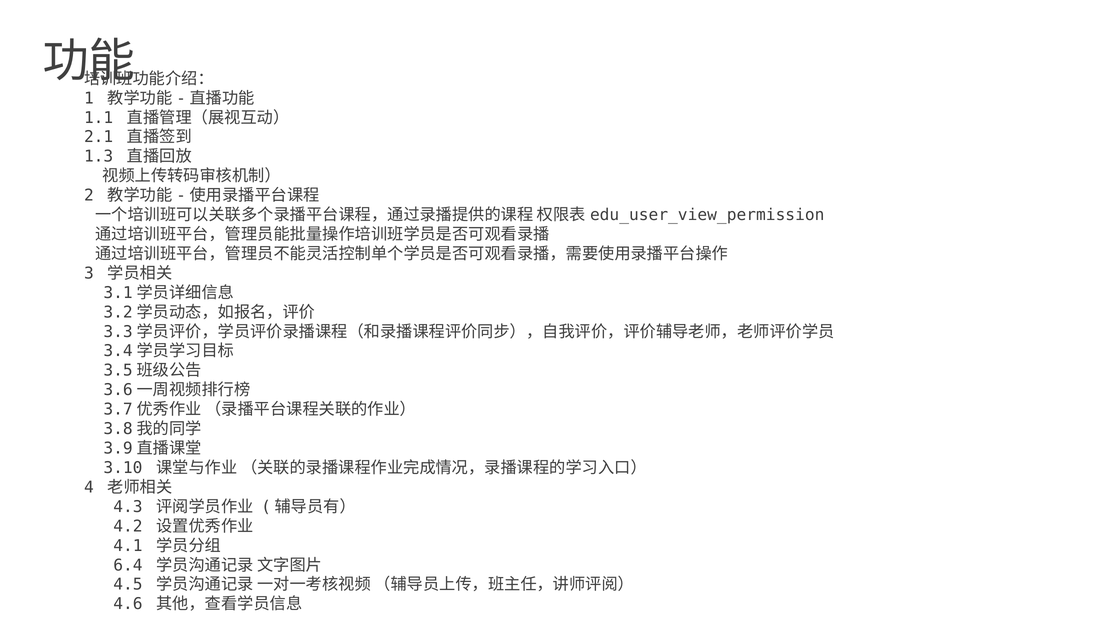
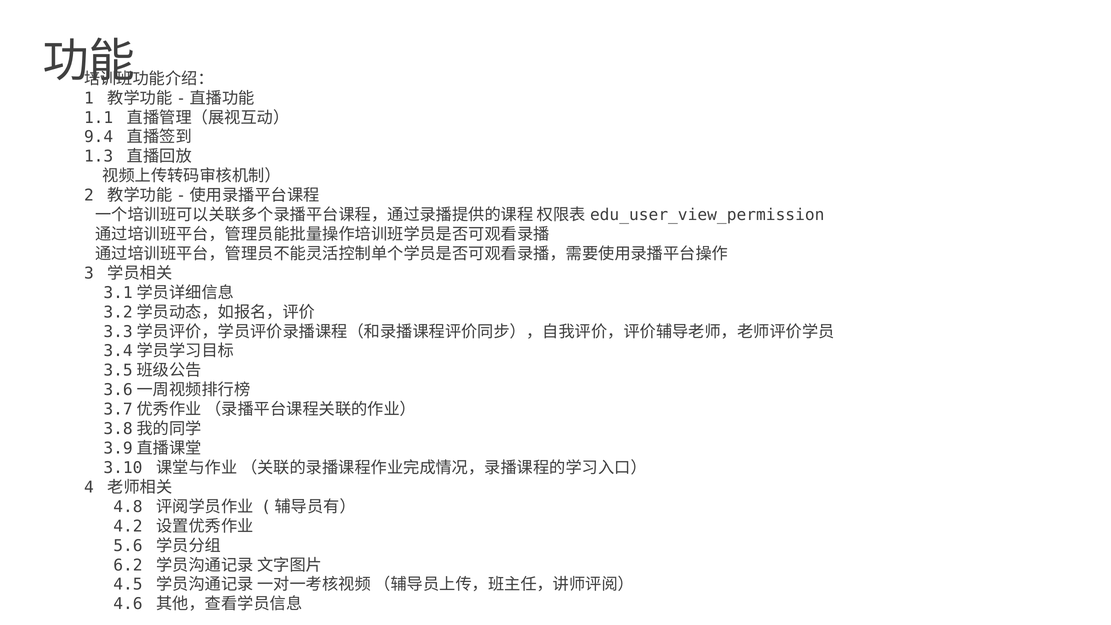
2.1: 2.1 -> 9.4
4.3: 4.3 -> 4.8
4.1: 4.1 -> 5.6
6.4: 6.4 -> 6.2
